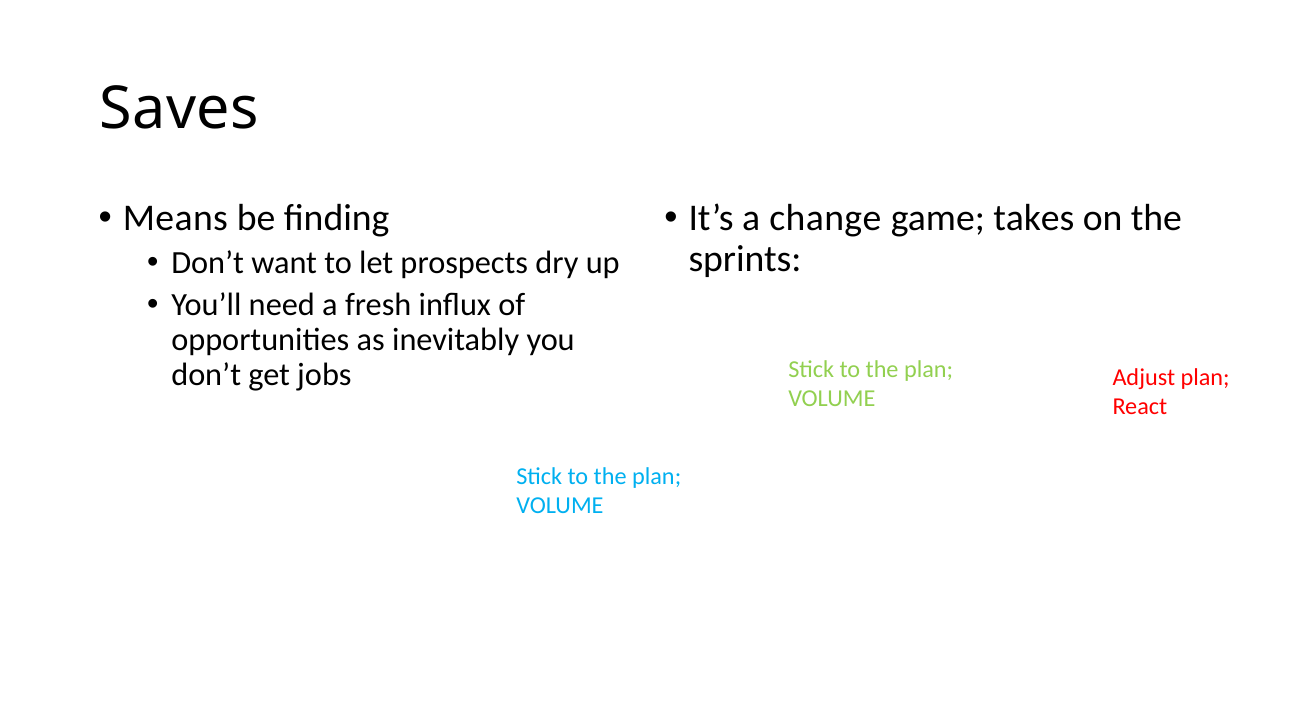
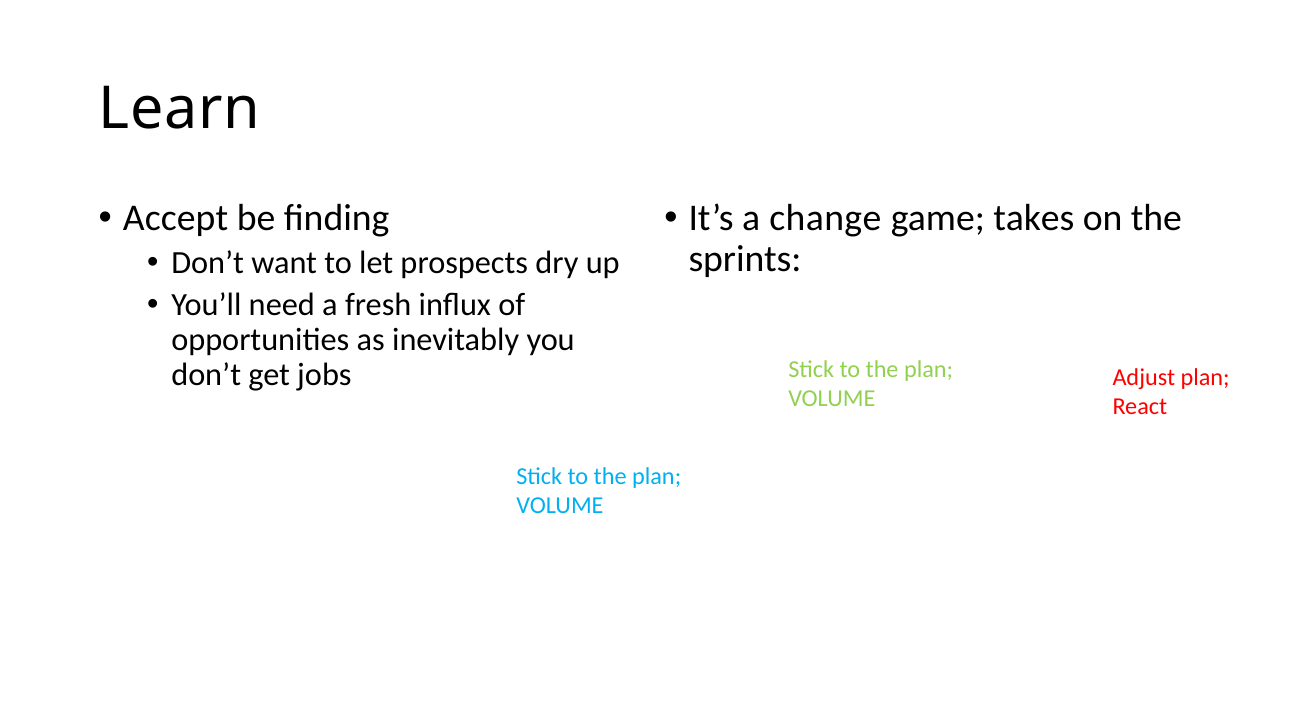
Saves: Saves -> Learn
Means: Means -> Accept
